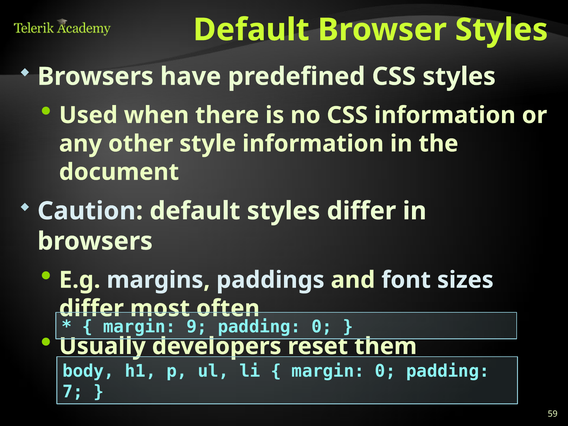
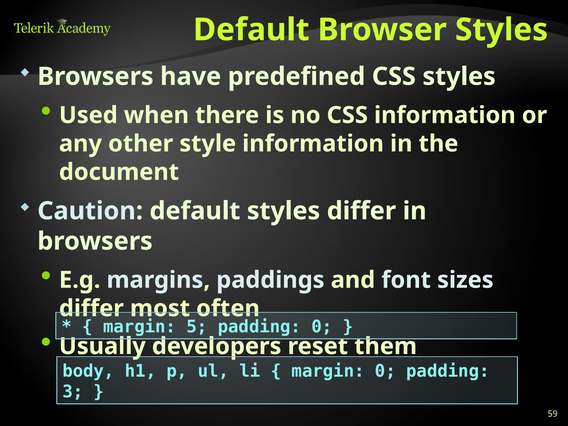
9: 9 -> 5
7: 7 -> 3
